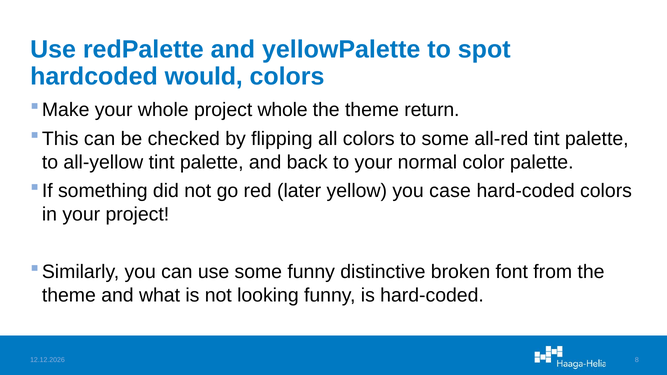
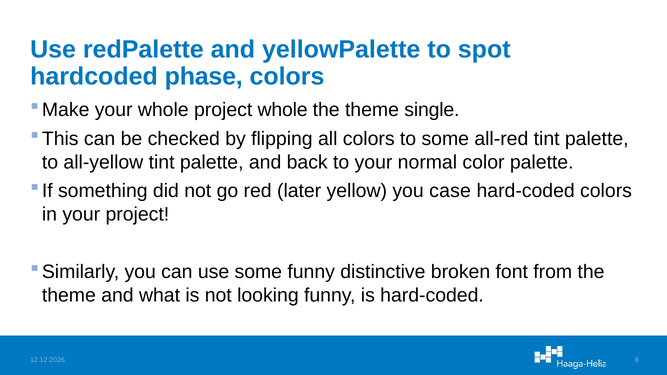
would: would -> phase
return: return -> single
